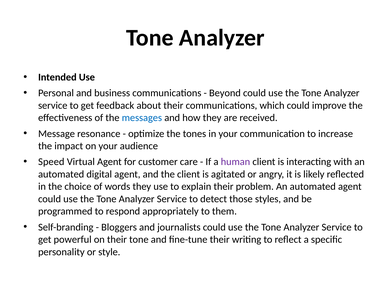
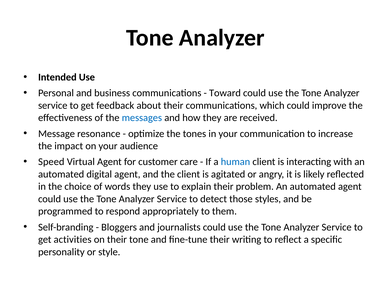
Beyond: Beyond -> Toward
human colour: purple -> blue
powerful: powerful -> activities
